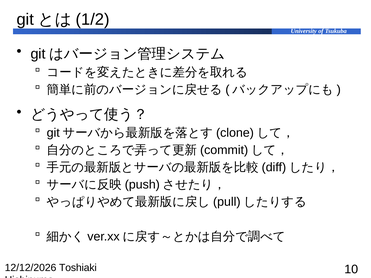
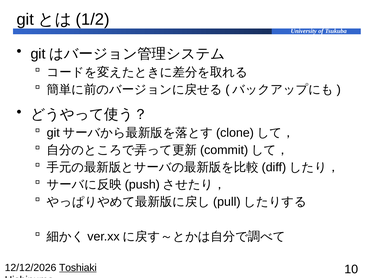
Toshiaki underline: none -> present
